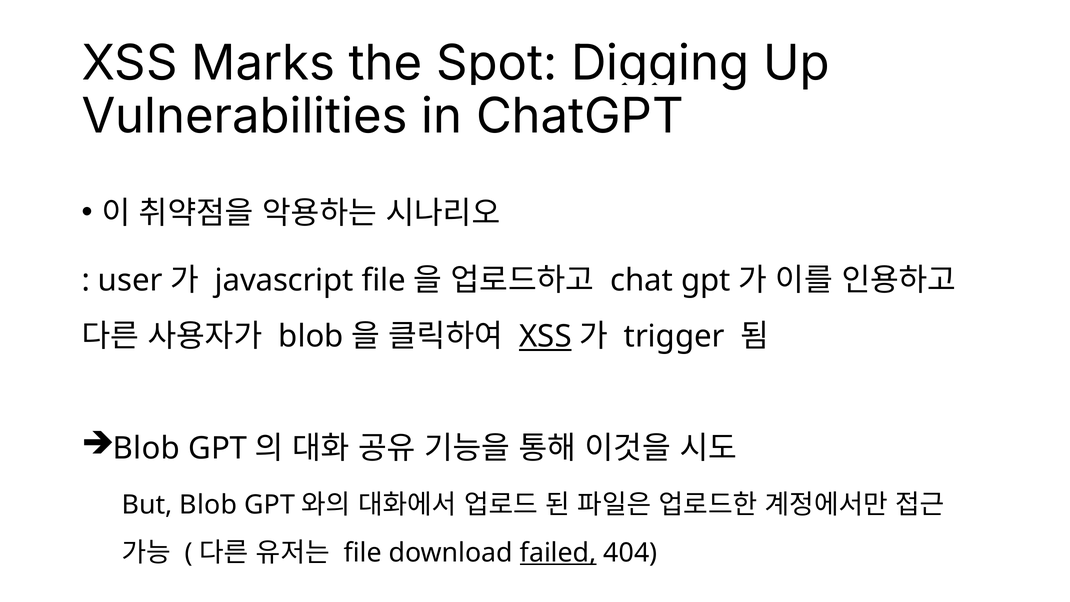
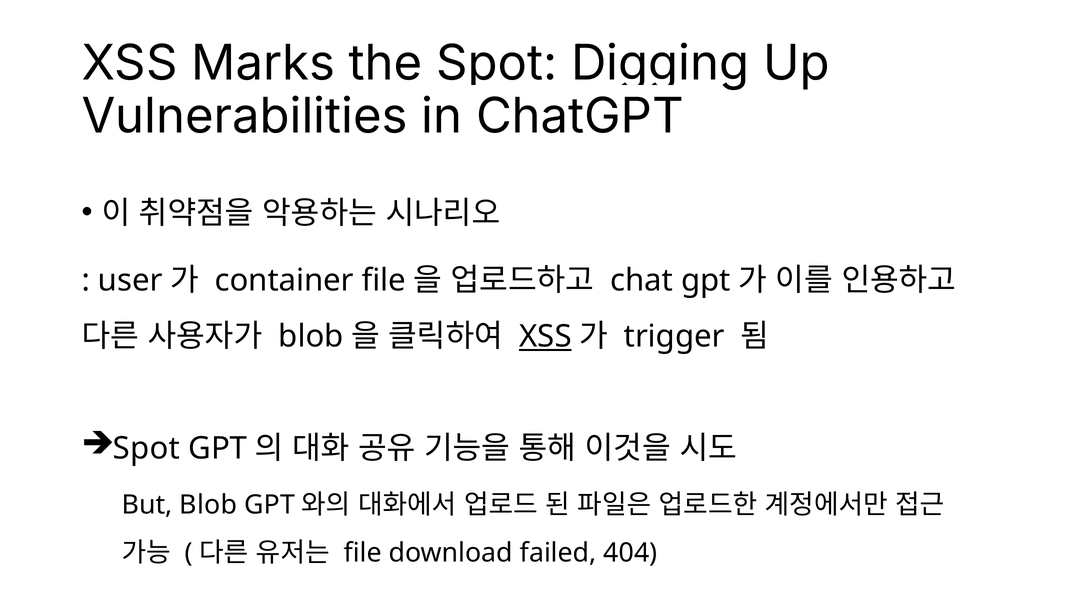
javascript: javascript -> container
Blob at (146, 449): Blob -> Spot
failed underline: present -> none
